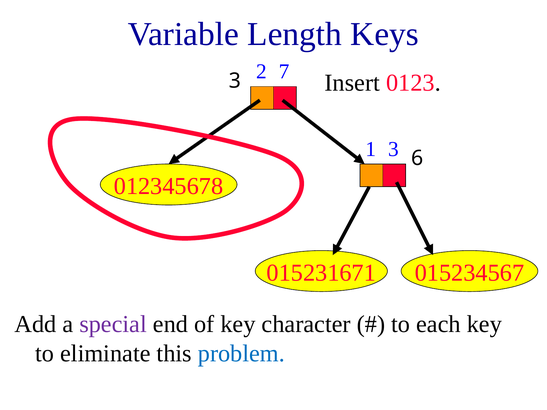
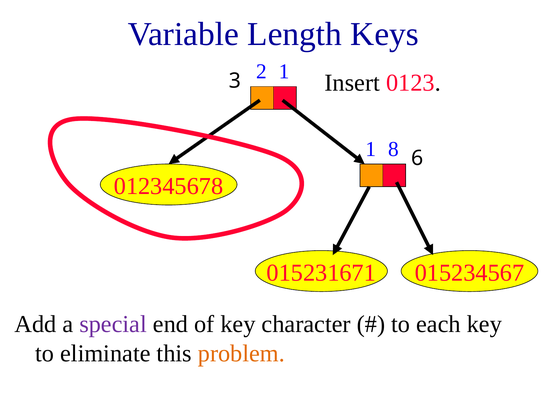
2 7: 7 -> 1
1 3: 3 -> 8
problem colour: blue -> orange
